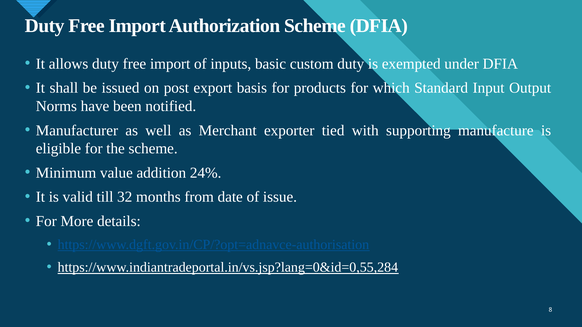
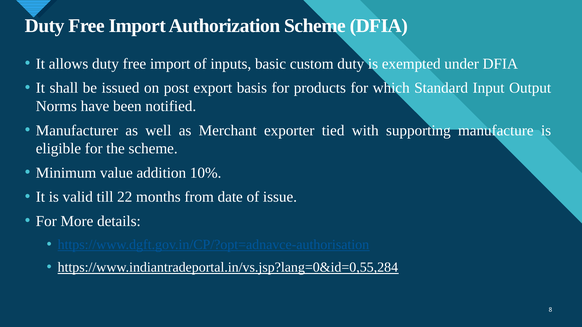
24%: 24% -> 10%
32: 32 -> 22
